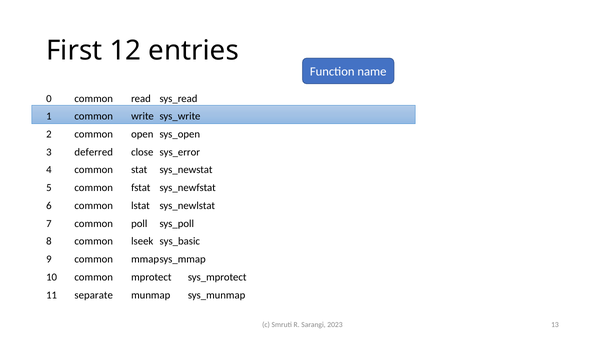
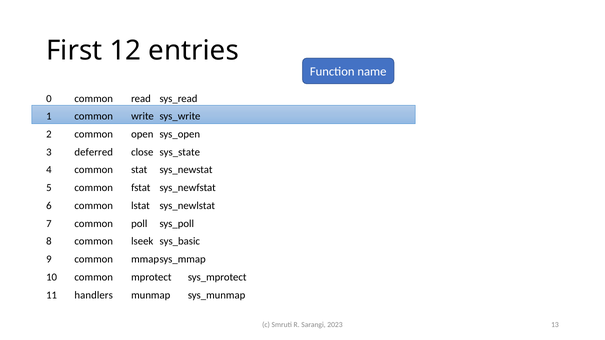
sys_error: sys_error -> sys_state
separate: separate -> handlers
